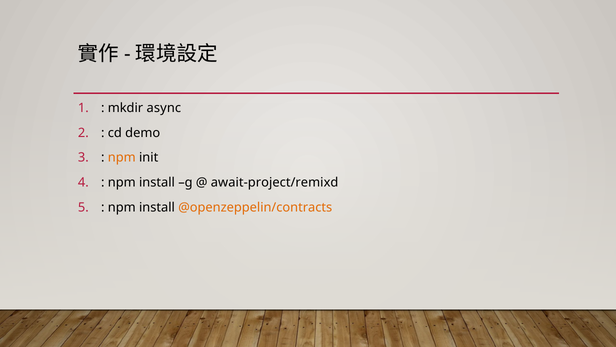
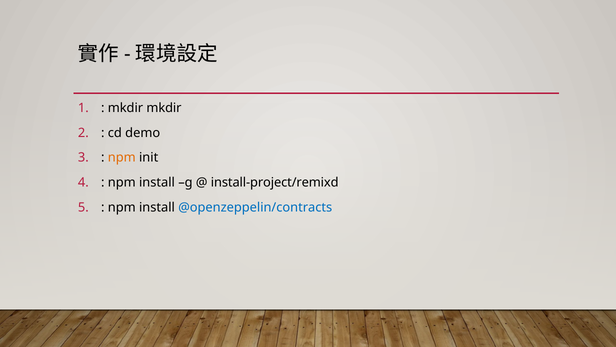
mkdir async: async -> mkdir
await-project/remixd: await-project/remixd -> install-project/remixd
@openzeppelin/contracts colour: orange -> blue
